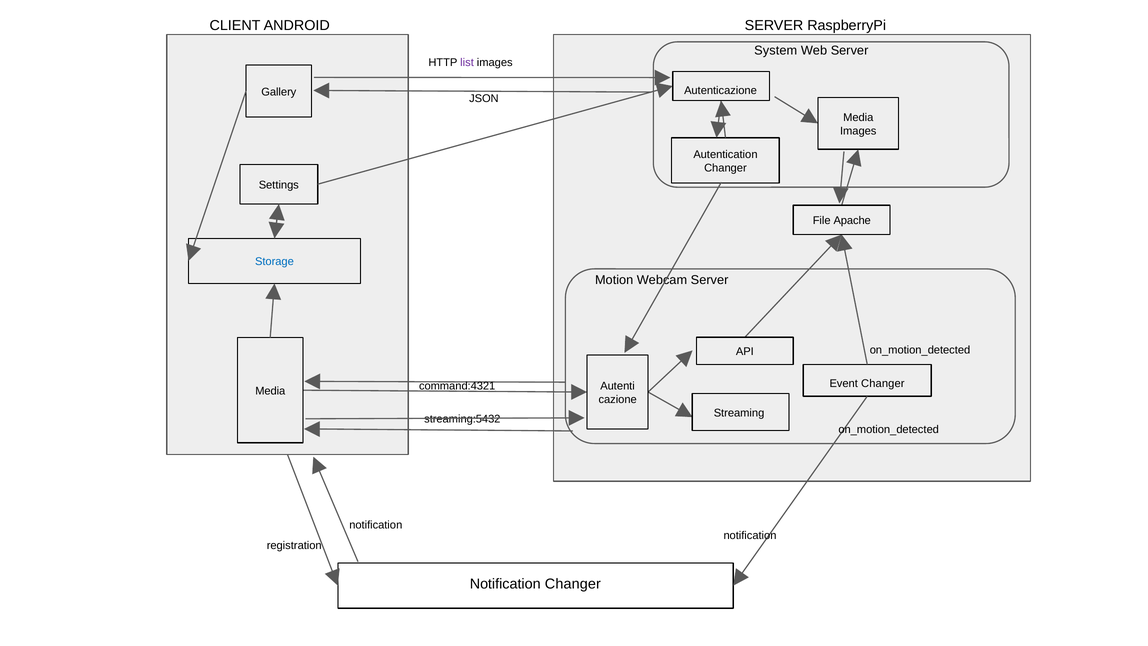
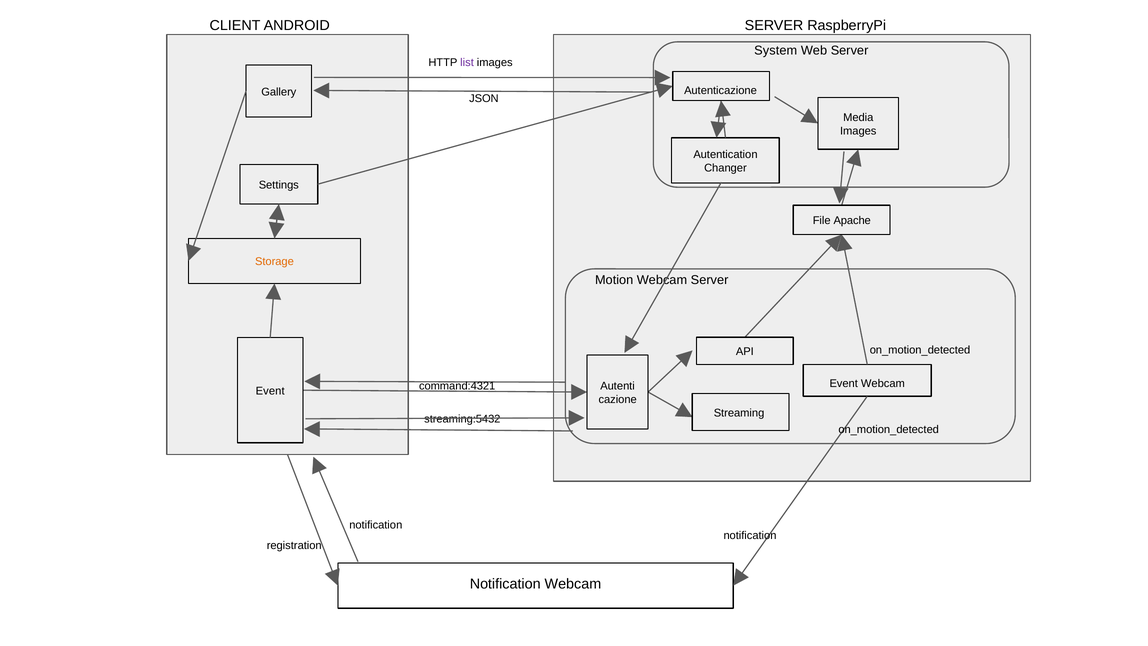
Storage colour: blue -> orange
Event Changer: Changer -> Webcam
Media at (270, 391): Media -> Event
Notification Changer: Changer -> Webcam
